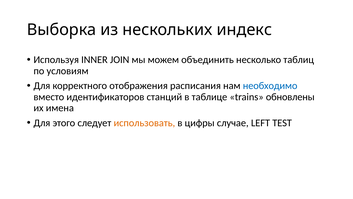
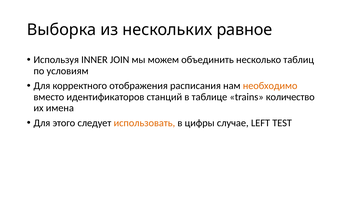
индекс: индекс -> равное
необходимо colour: blue -> orange
обновлены: обновлены -> количество
